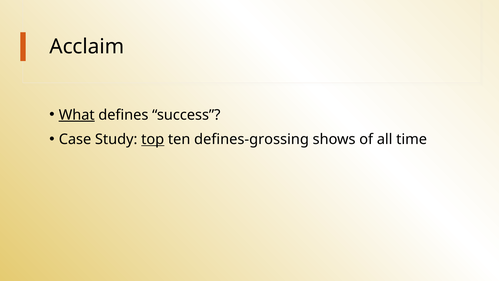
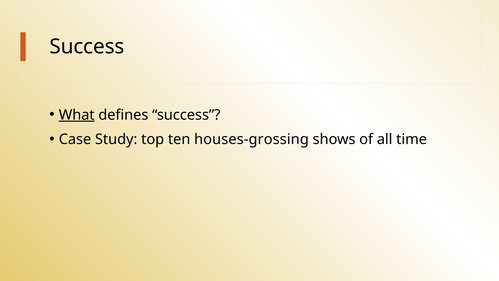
Acclaim at (87, 46): Acclaim -> Success
top underline: present -> none
defines-grossing: defines-grossing -> houses-grossing
